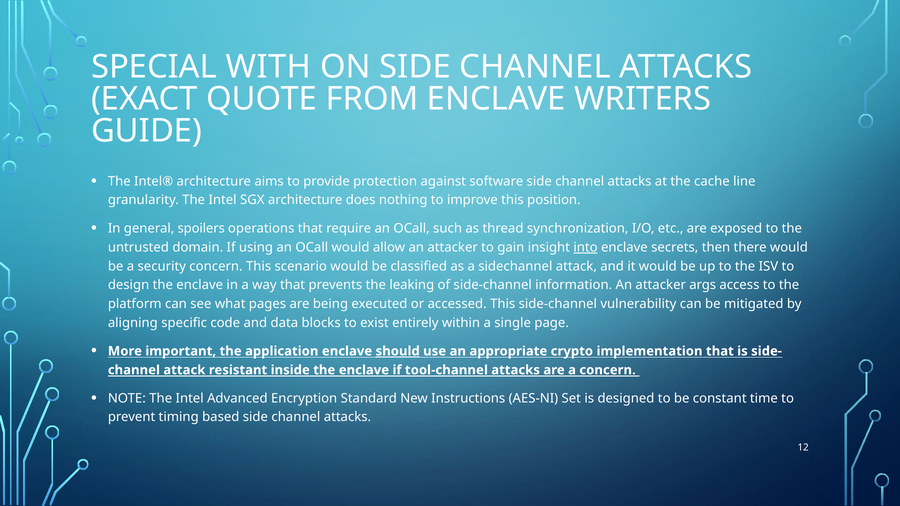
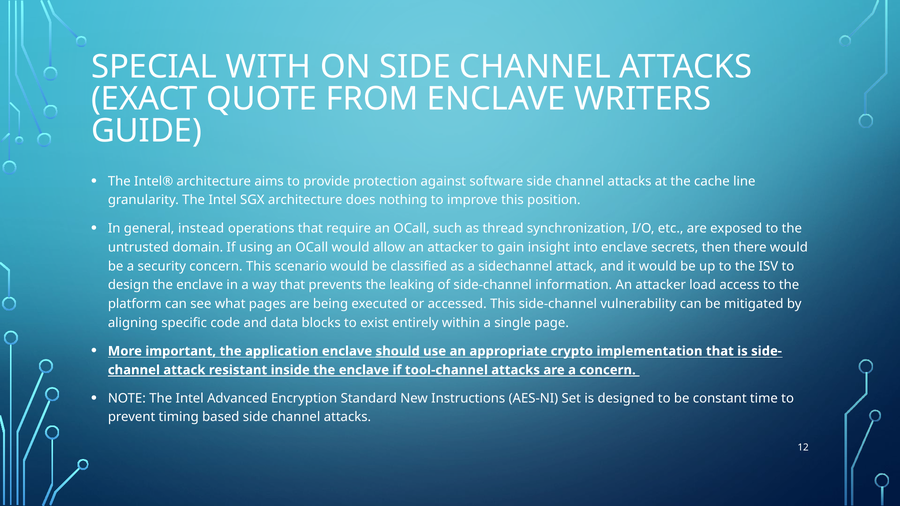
spoilers: spoilers -> instead
into underline: present -> none
args: args -> load
